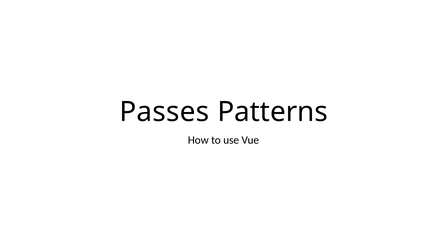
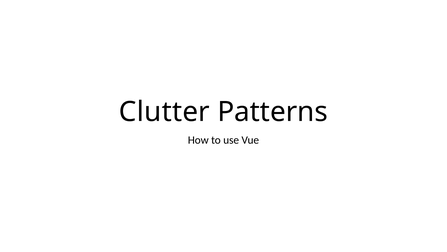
Passes: Passes -> Clutter
